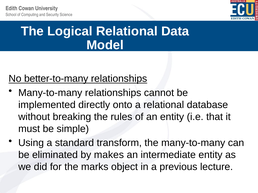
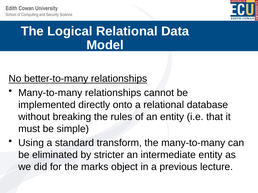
makes: makes -> stricter
